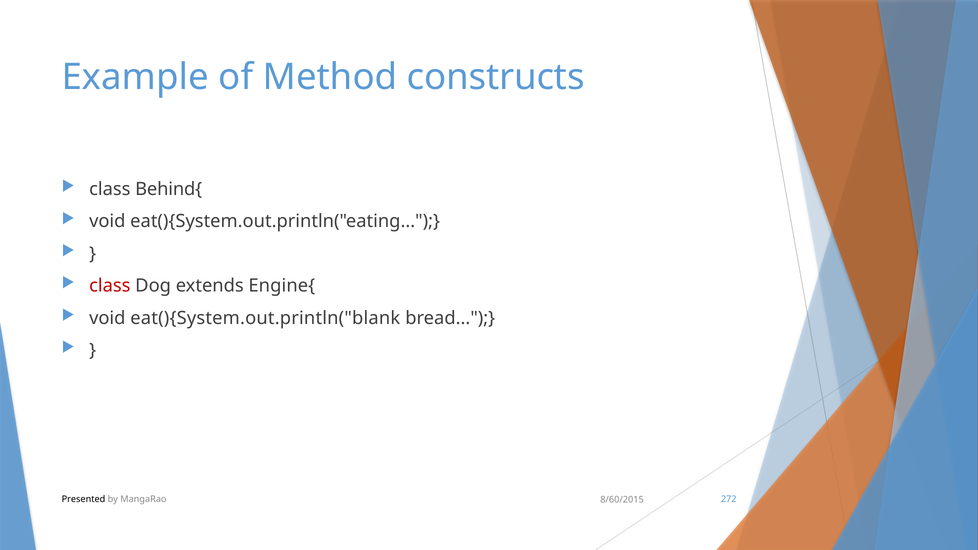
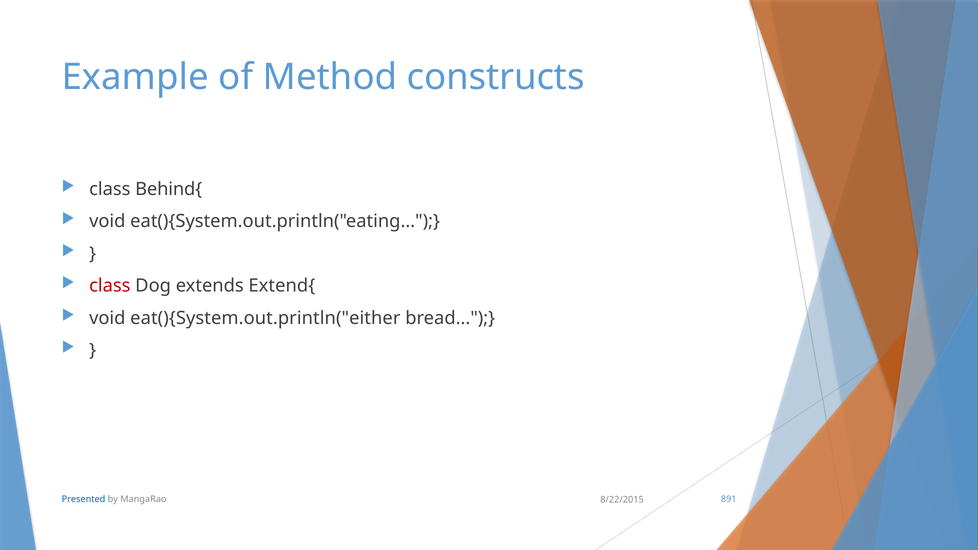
Engine{: Engine{ -> Extend{
eat(){System.out.println("blank: eat(){System.out.println("blank -> eat(){System.out.println("either
Presented colour: black -> blue
272: 272 -> 891
8/60/2015: 8/60/2015 -> 8/22/2015
